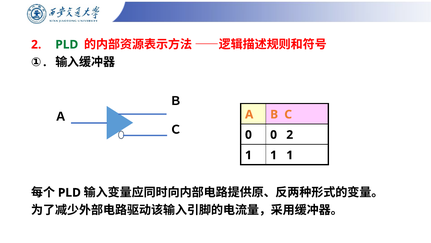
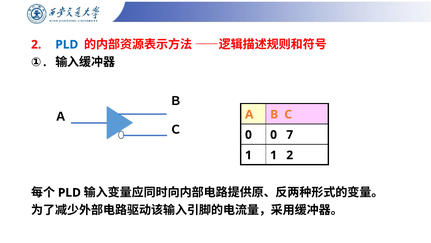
PLD at (67, 44) colour: green -> blue
0 2: 2 -> 7
1 1 1: 1 -> 2
